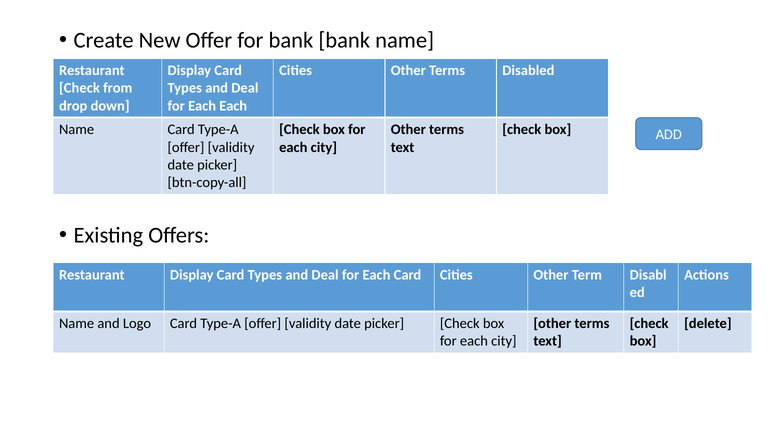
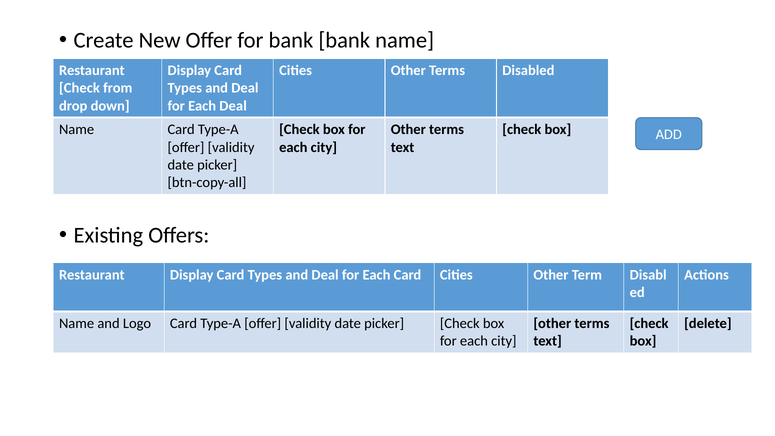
Each Each: Each -> Deal
